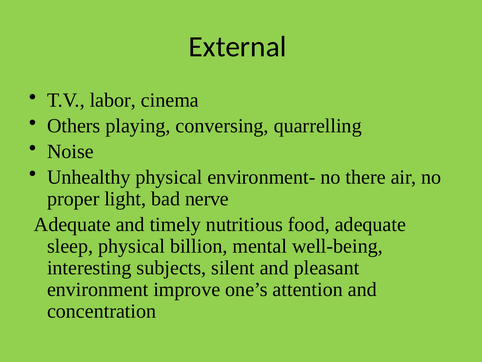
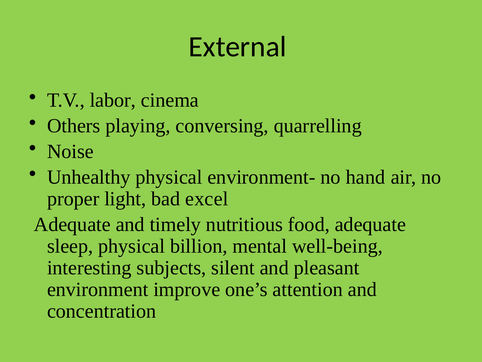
there: there -> hand
nerve: nerve -> excel
